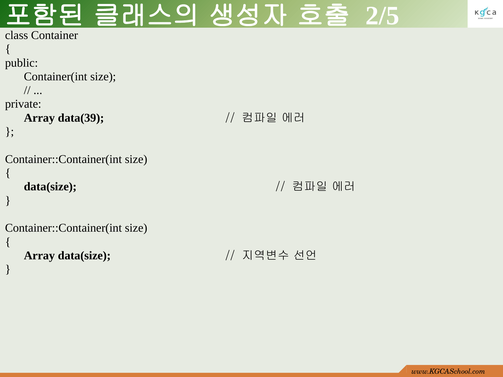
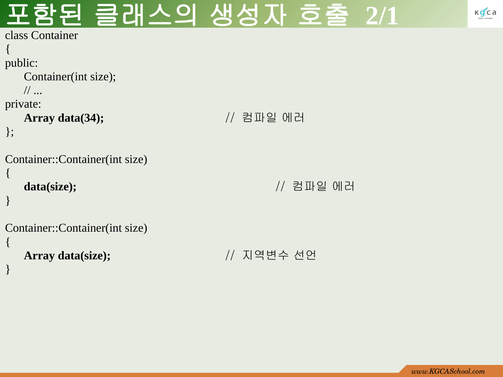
2/5: 2/5 -> 2/1
data(39: data(39 -> data(34
